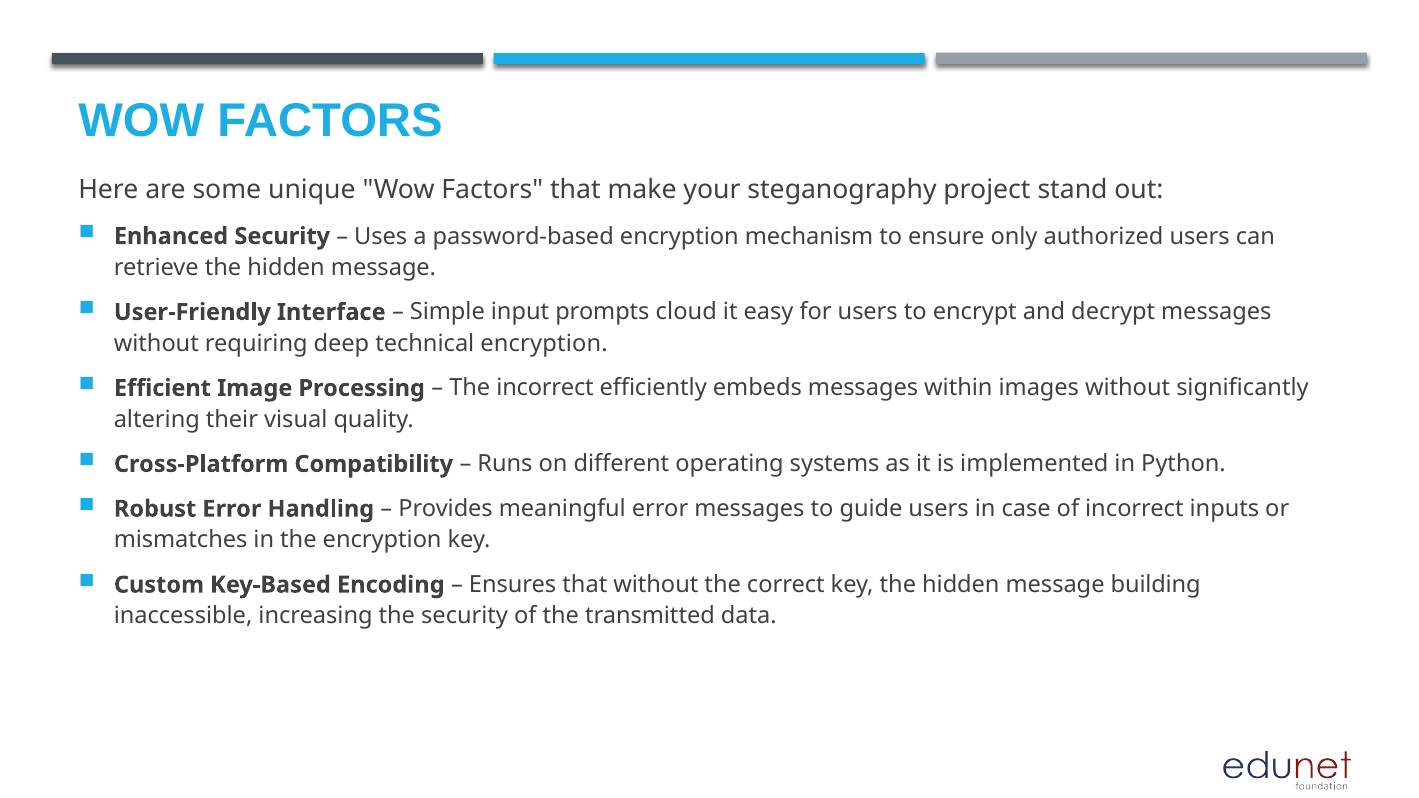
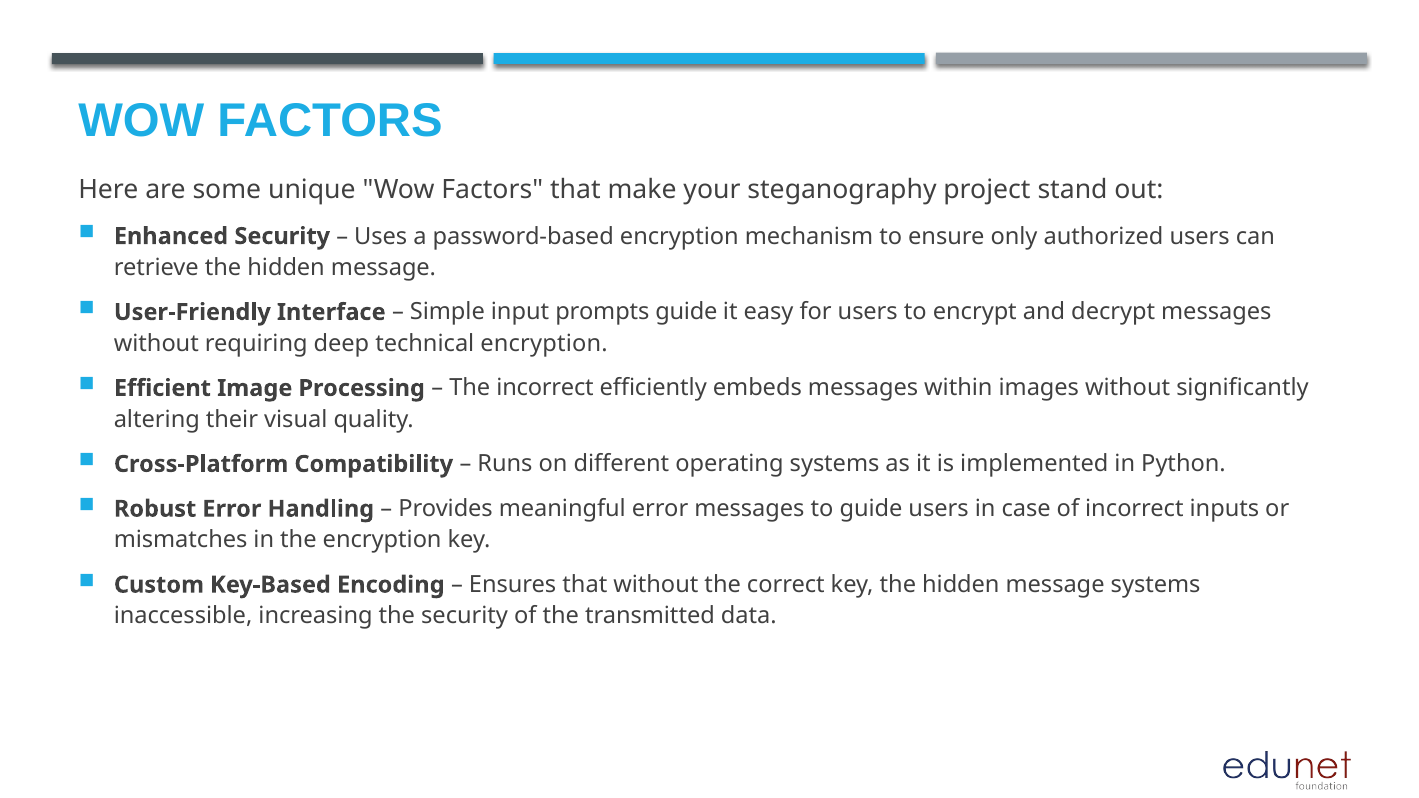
prompts cloud: cloud -> guide
message building: building -> systems
